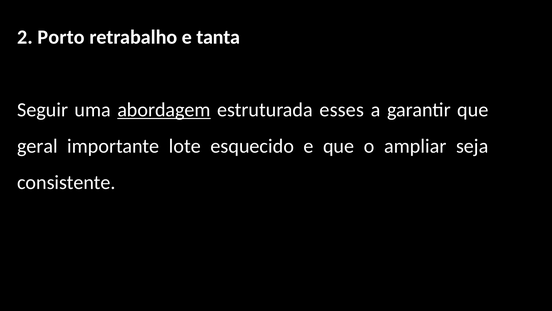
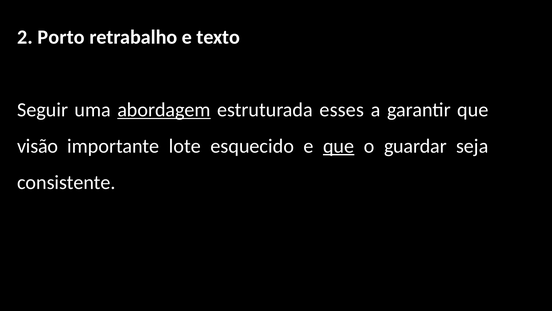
tanta: tanta -> texto
geral: geral -> visão
que at (339, 146) underline: none -> present
ampliar: ampliar -> guardar
